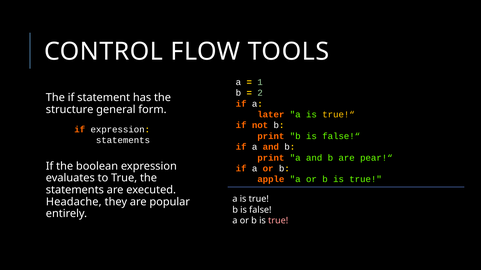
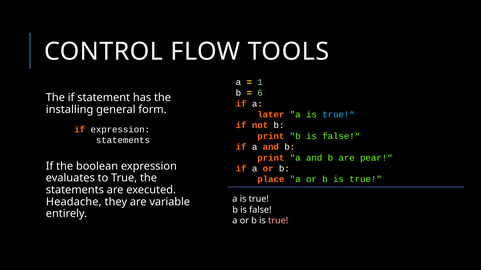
2: 2 -> 6
structure: structure -> installing
true!“ colour: yellow -> light blue
apple: apple -> place
popular: popular -> variable
